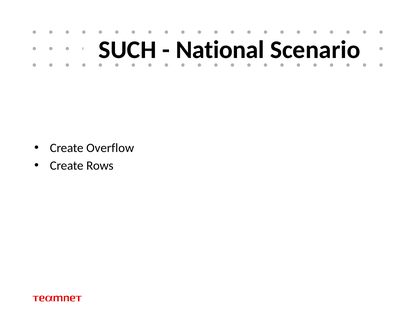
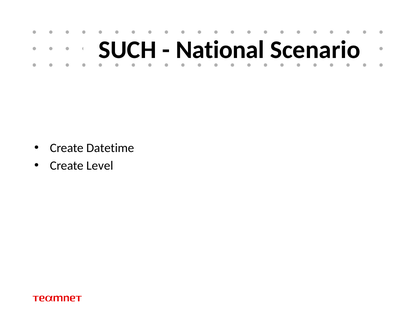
Overflow: Overflow -> Datetime
Rows: Rows -> Level
